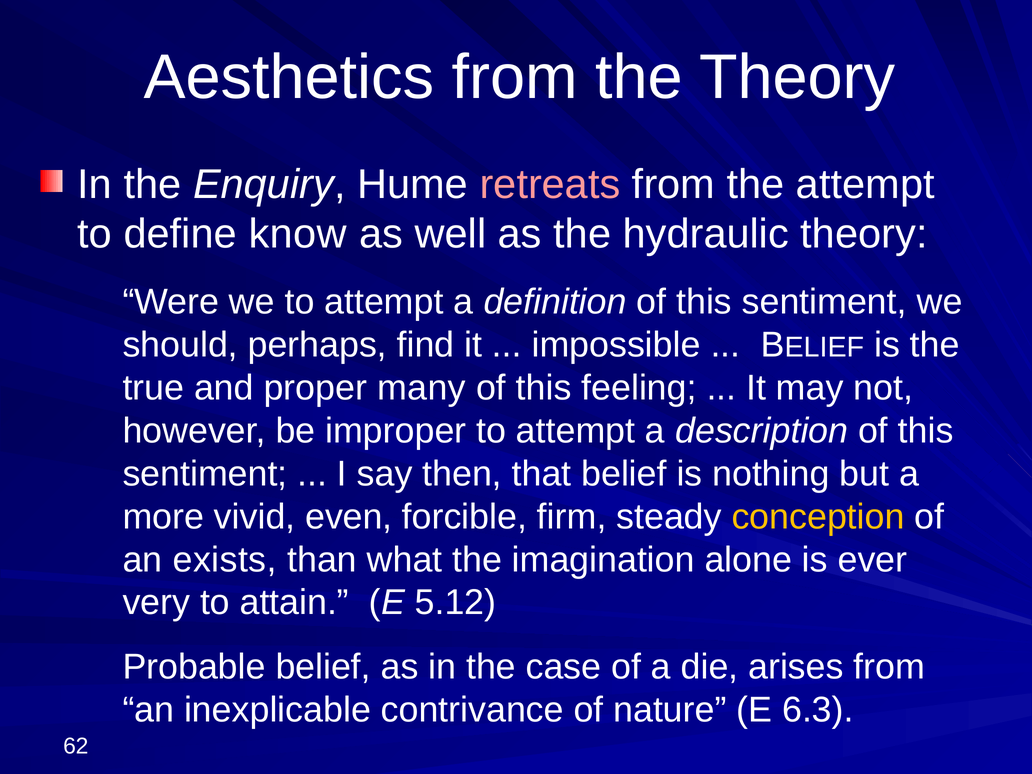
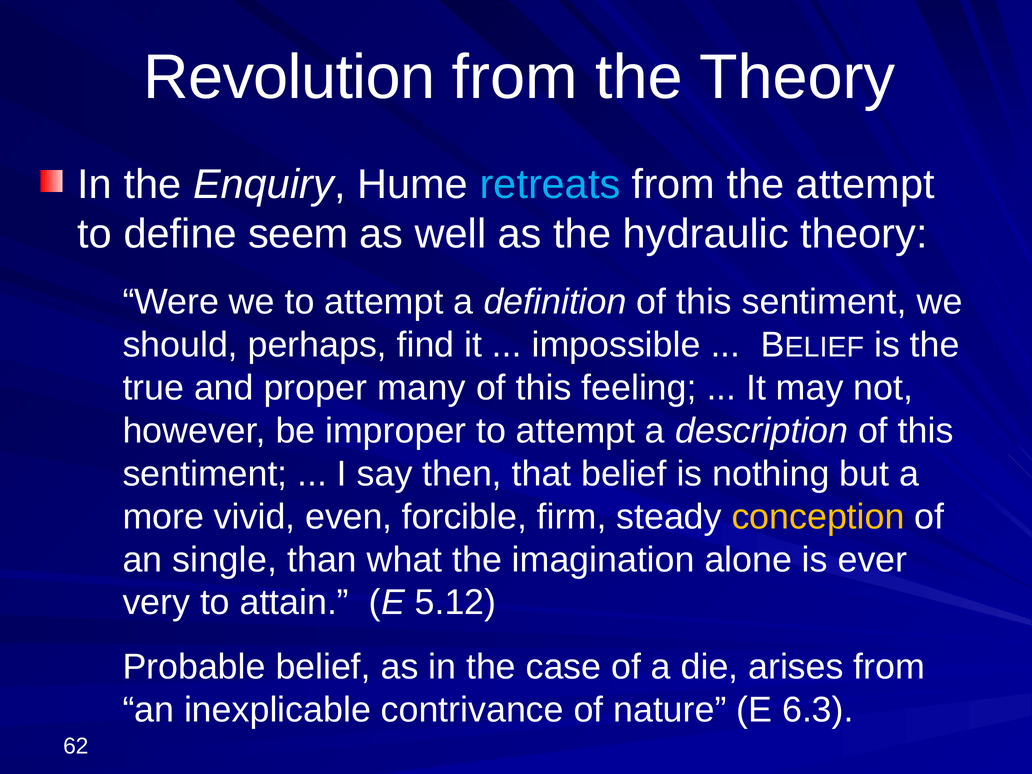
Aesthetics: Aesthetics -> Revolution
retreats colour: pink -> light blue
know: know -> seem
exists: exists -> single
